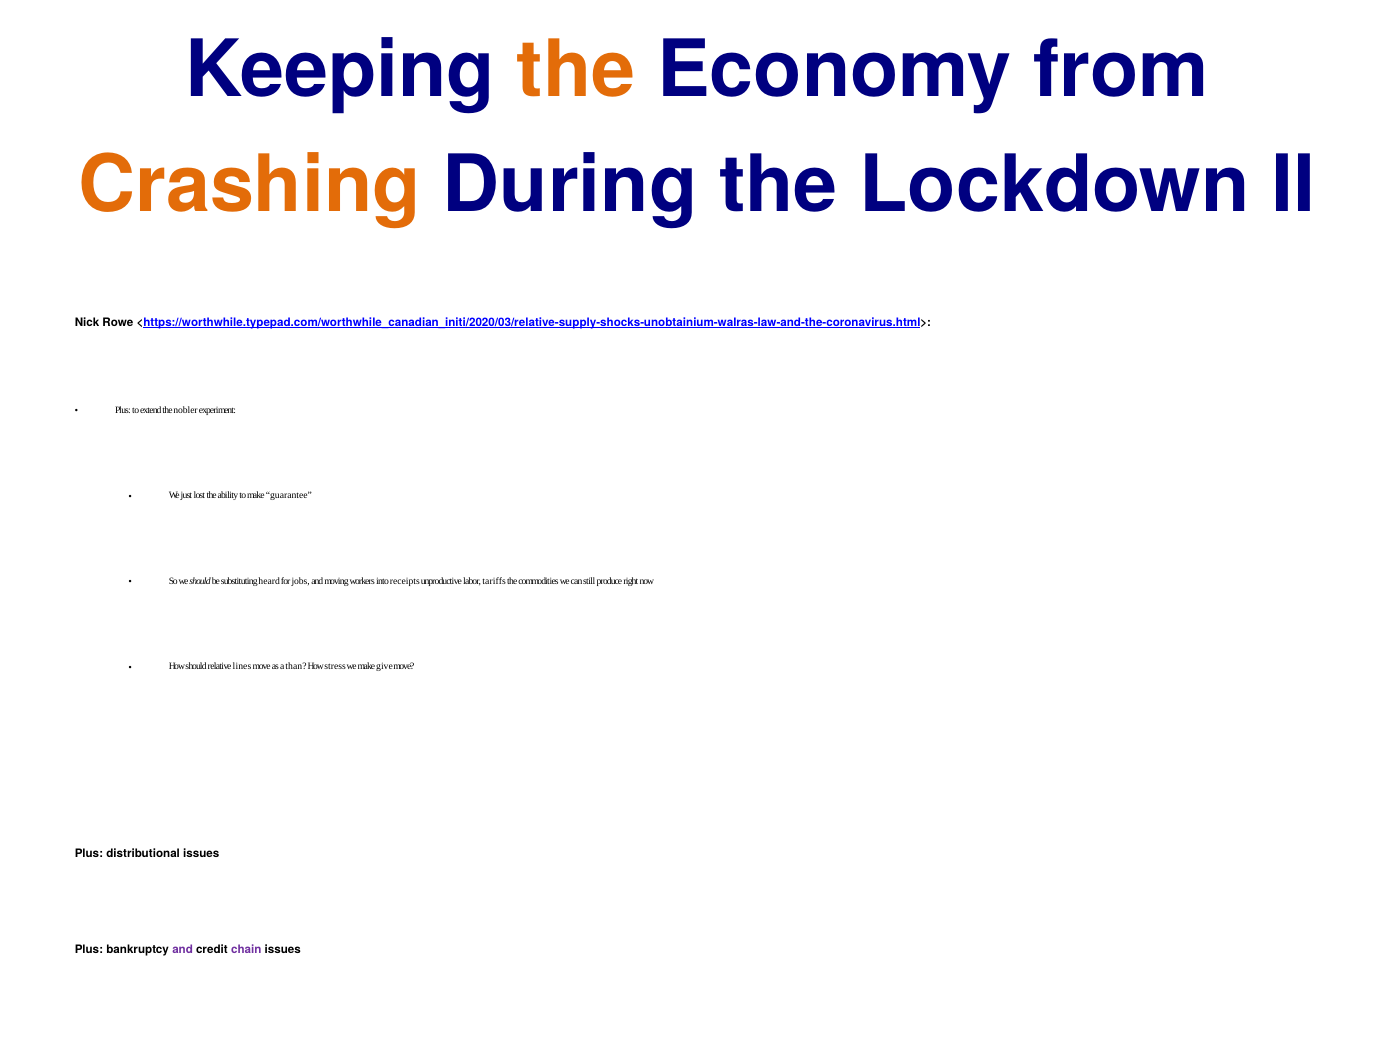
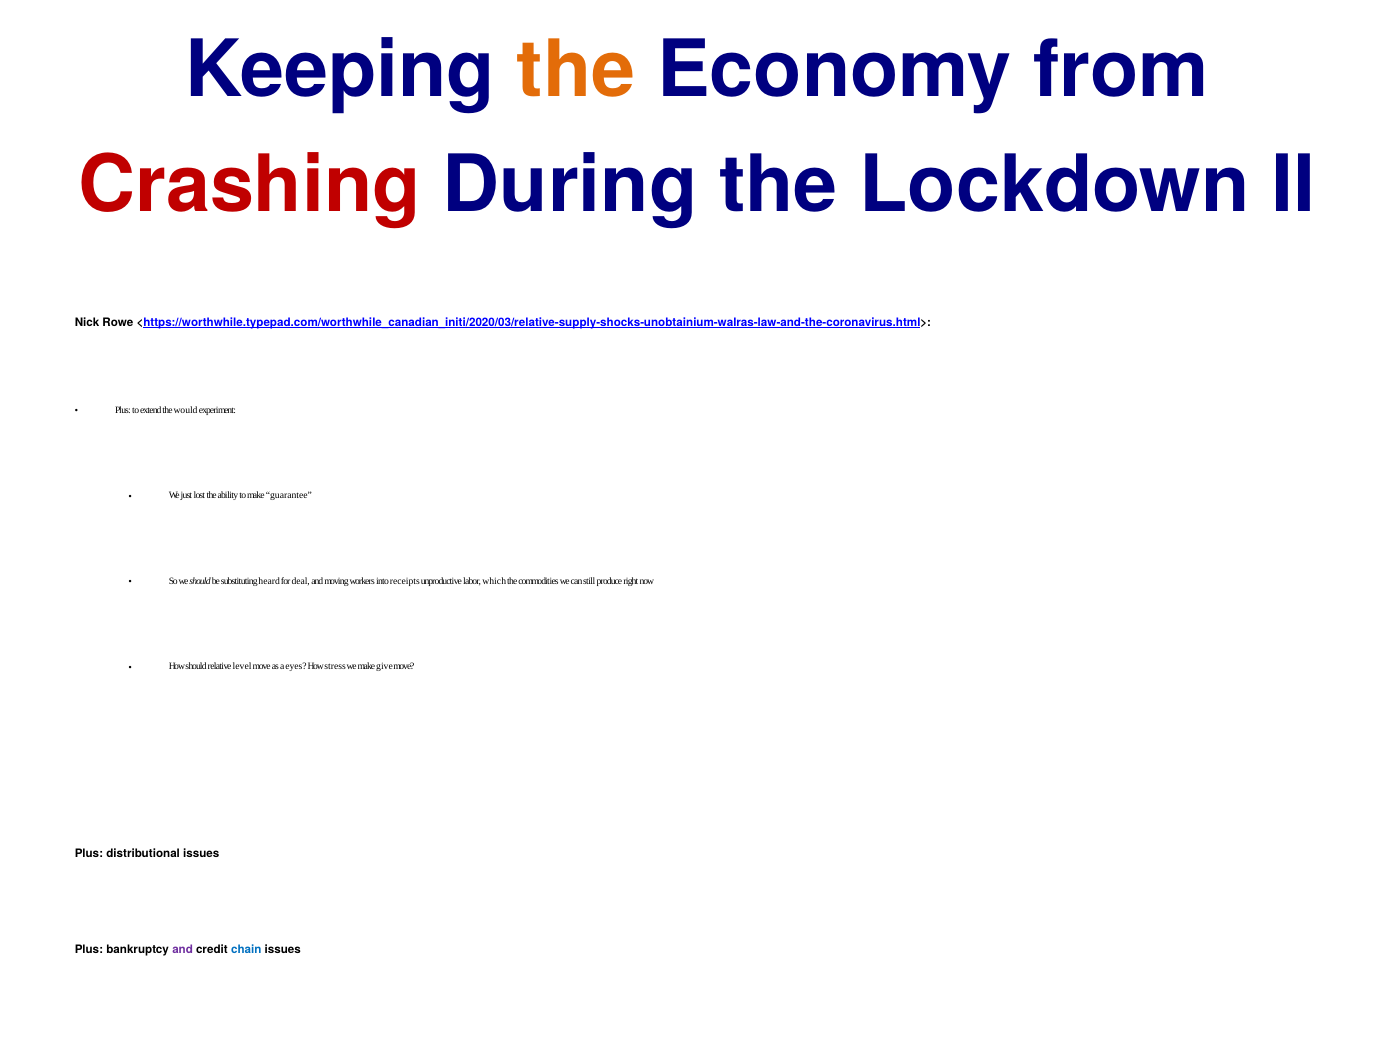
Crashing colour: orange -> red
nobler: nobler -> would
jobs: jobs -> deal
tariffs: tariffs -> which
lines: lines -> level
than: than -> eyes
chain colour: purple -> blue
